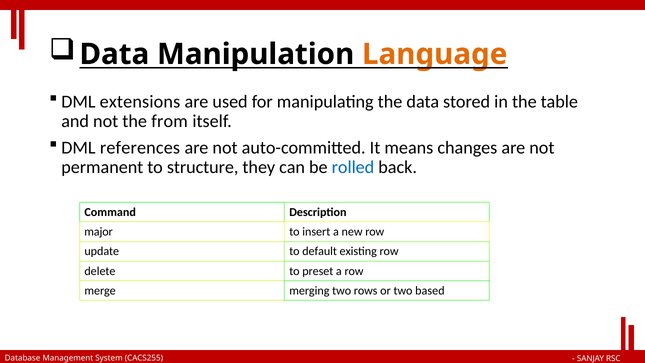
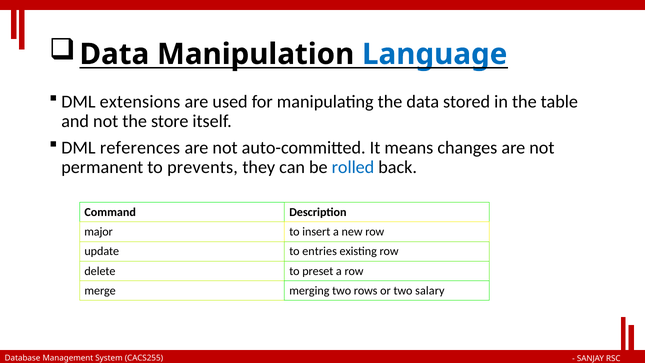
Language colour: orange -> blue
from: from -> store
structure: structure -> prevents
default: default -> entries
based: based -> salary
